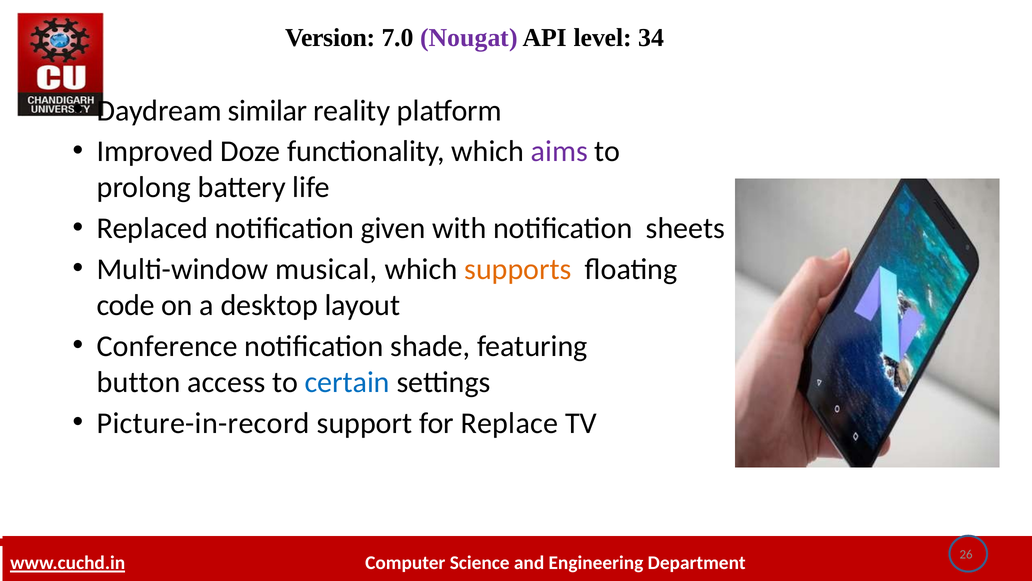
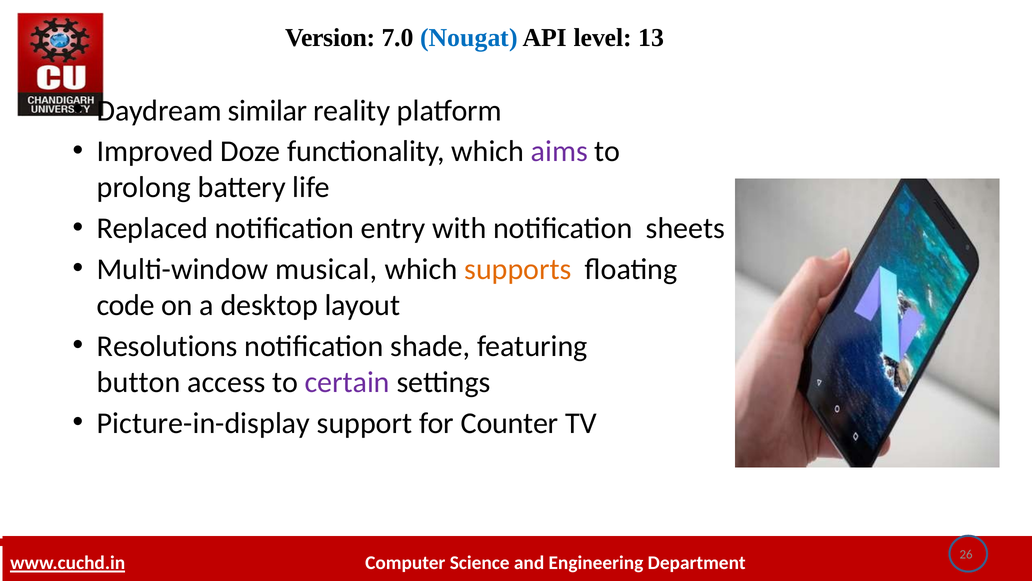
Nougat colour: purple -> blue
34: 34 -> 13
given: given -> entry
Conference: Conference -> Resolutions
certain colour: blue -> purple
Picture-in-record: Picture-in-record -> Picture-in-display
Replace: Replace -> Counter
